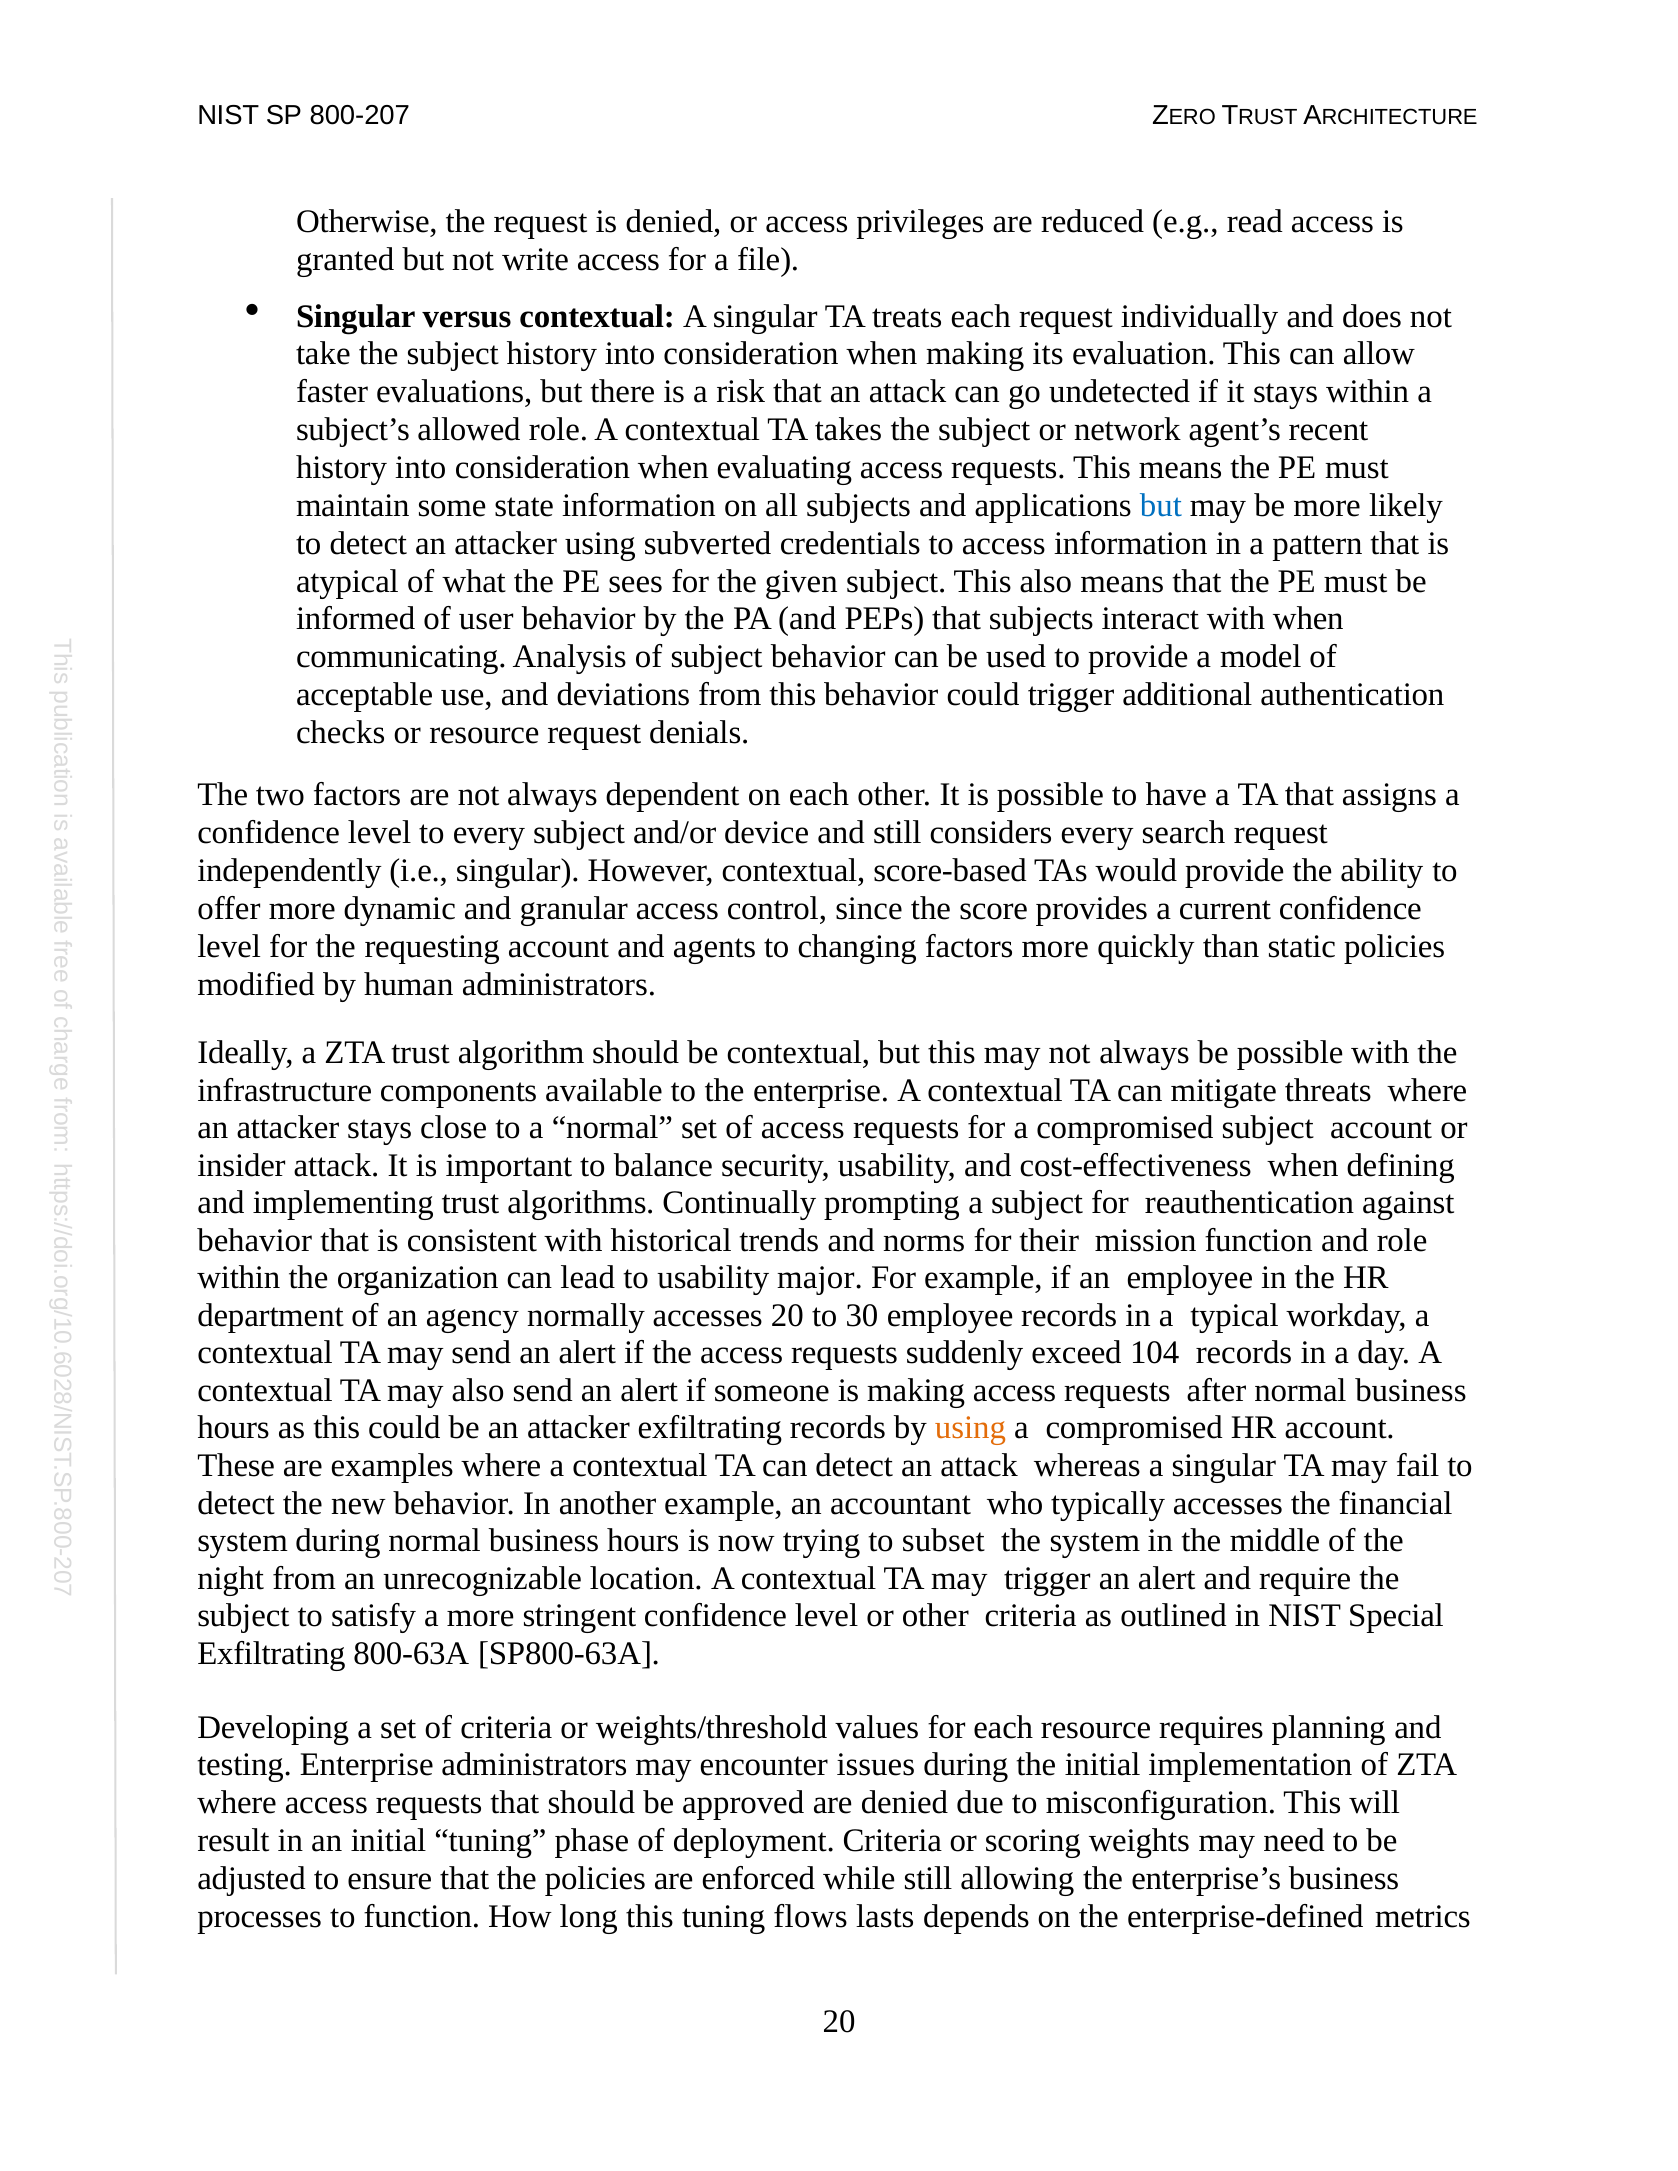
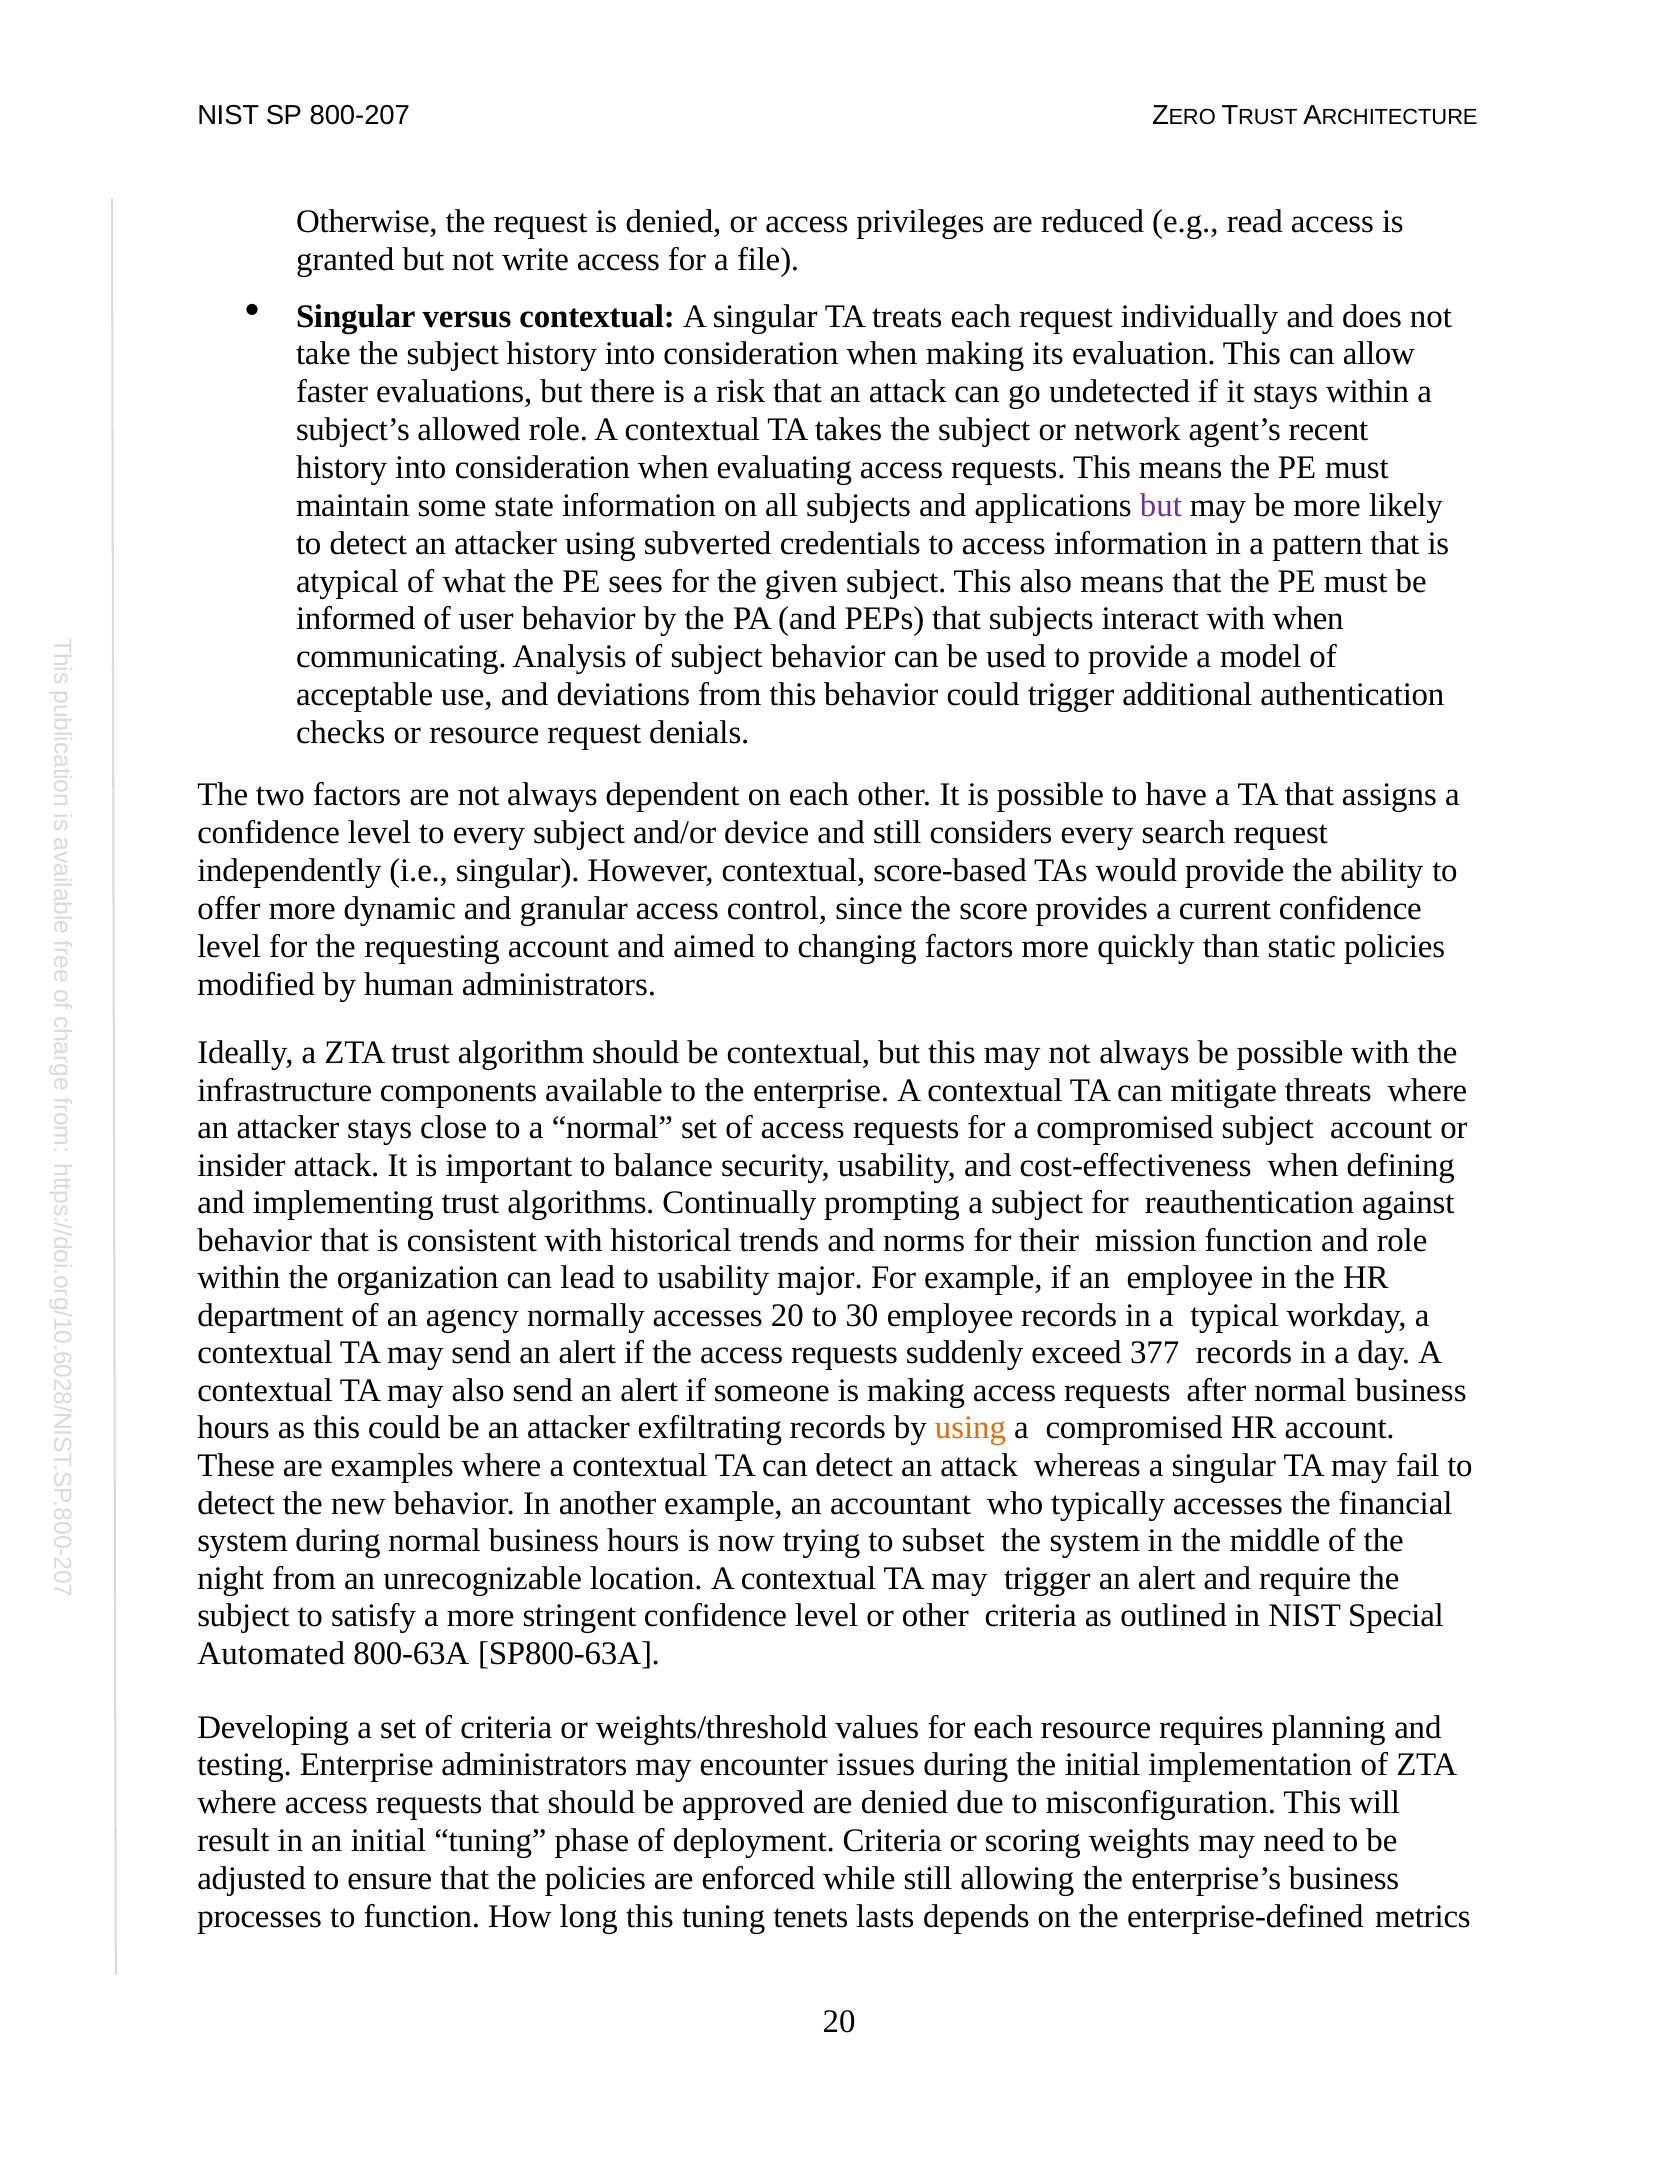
but at (1161, 506) colour: blue -> purple
agents: agents -> aimed
104: 104 -> 377
Exfiltrating at (272, 1654): Exfiltrating -> Automated
flows: flows -> tenets
